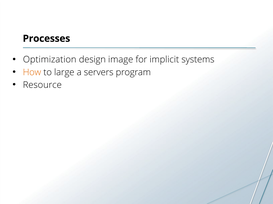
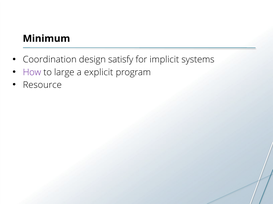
Processes: Processes -> Minimum
Optimization: Optimization -> Coordination
image: image -> satisfy
How colour: orange -> purple
servers: servers -> explicit
